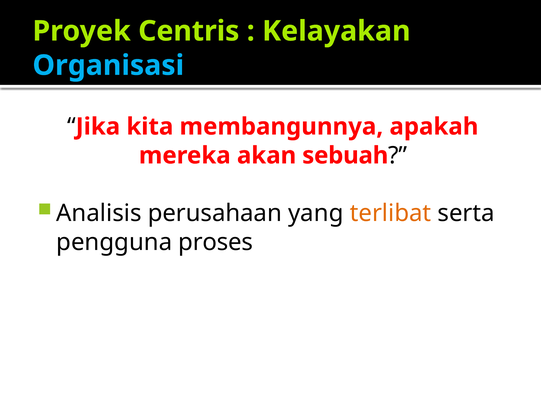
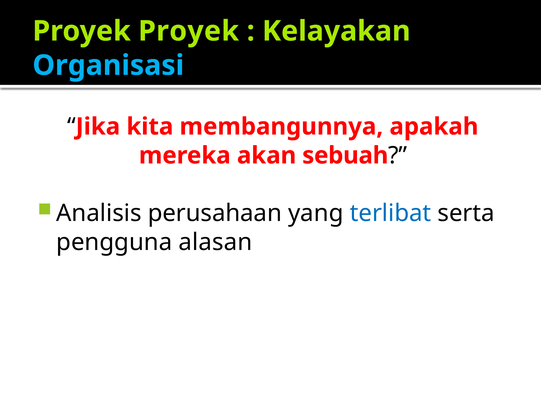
Proyek Centris: Centris -> Proyek
terlibat colour: orange -> blue
proses: proses -> alasan
